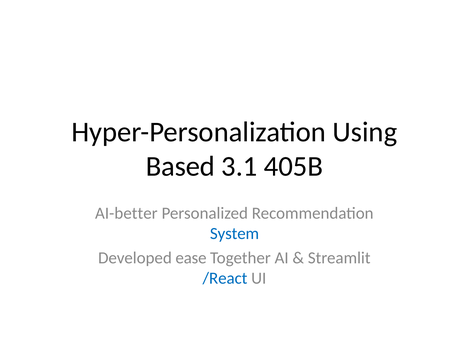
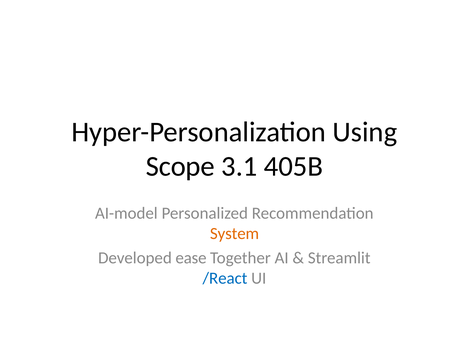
Based: Based -> Scope
AI-better: AI-better -> AI-model
System colour: blue -> orange
